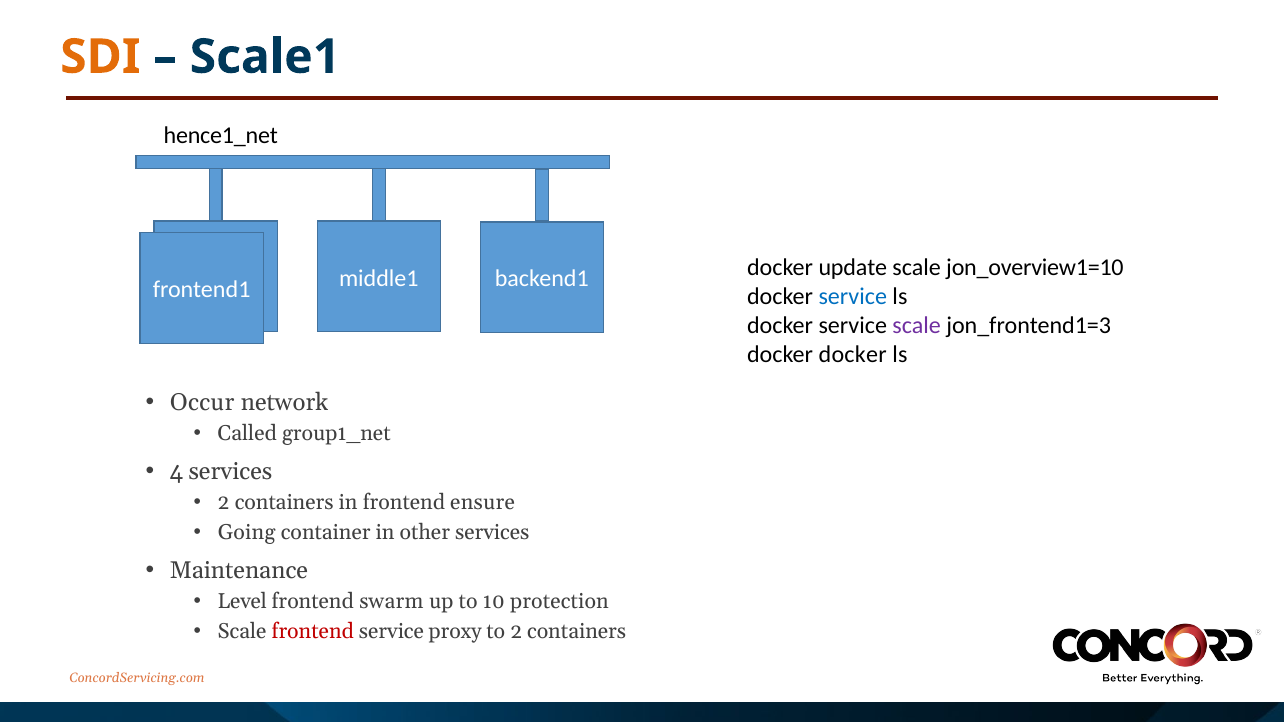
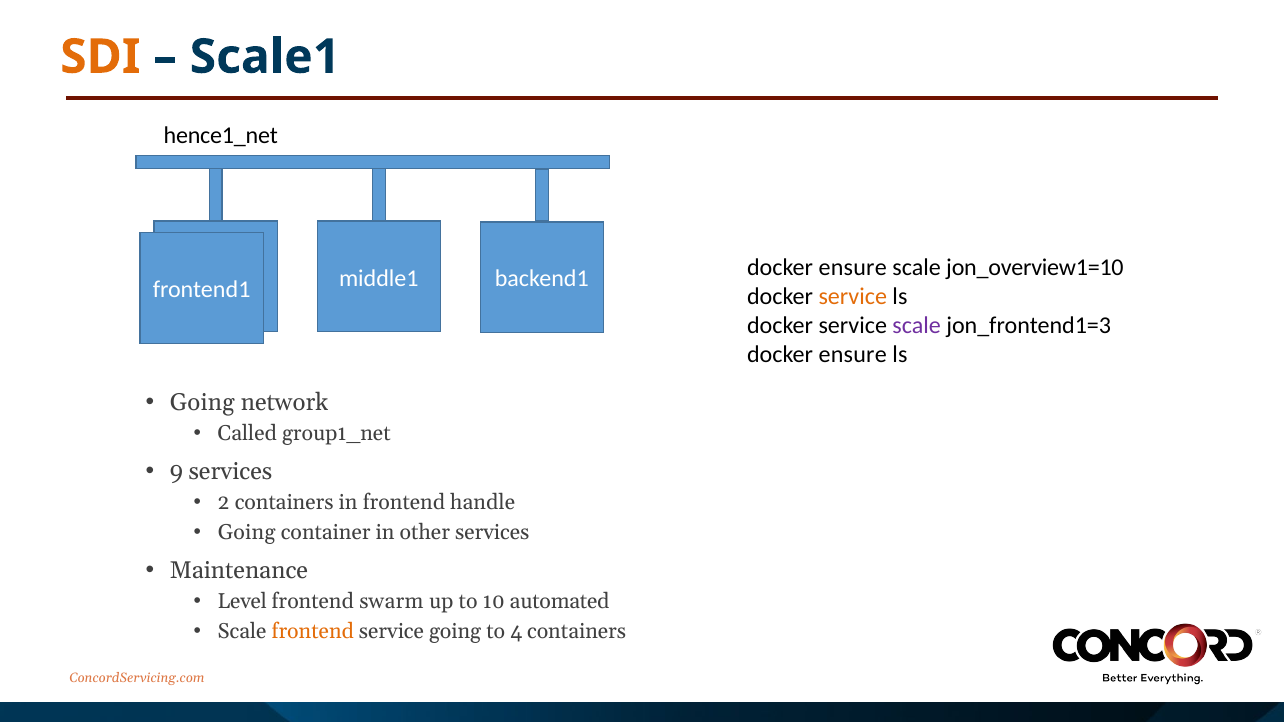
update at (853, 268): update -> ensure
service at (853, 297) colour: blue -> orange
docker at (853, 355): docker -> ensure
Occur at (202, 402): Occur -> Going
4: 4 -> 9
ensure: ensure -> handle
protection: protection -> automated
frontend at (313, 631) colour: red -> orange
service proxy: proxy -> going
to 2: 2 -> 4
